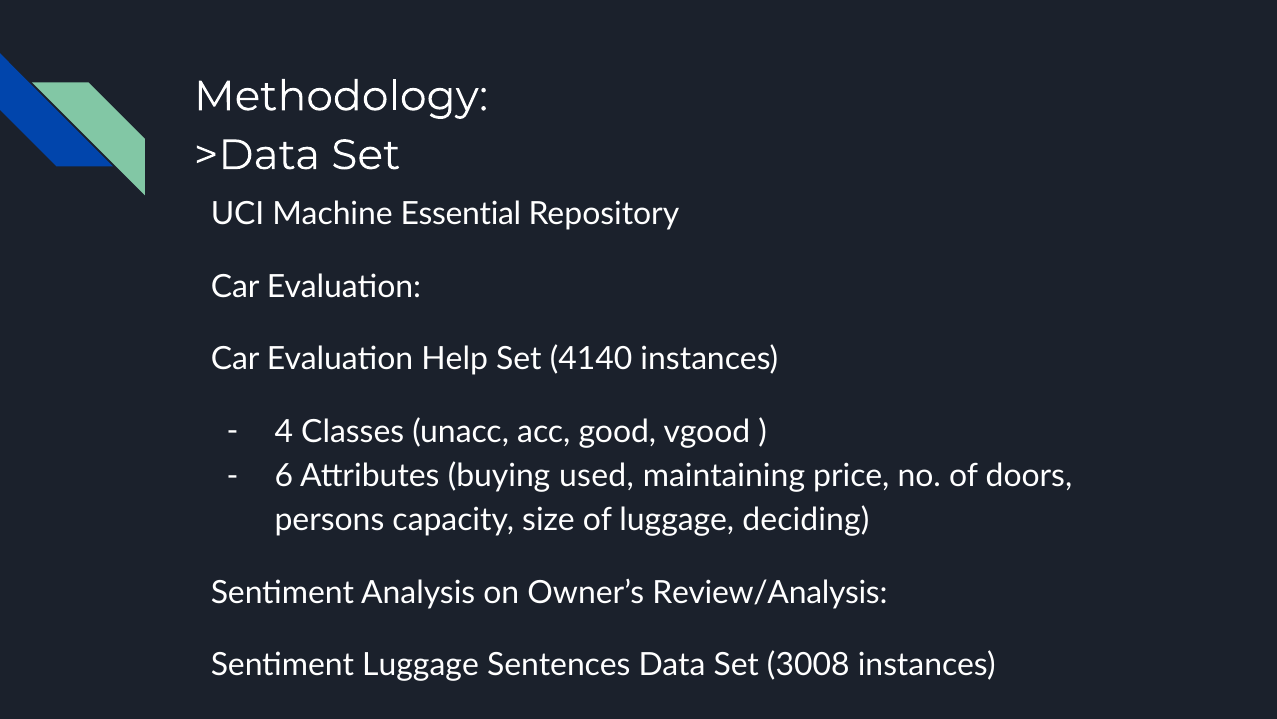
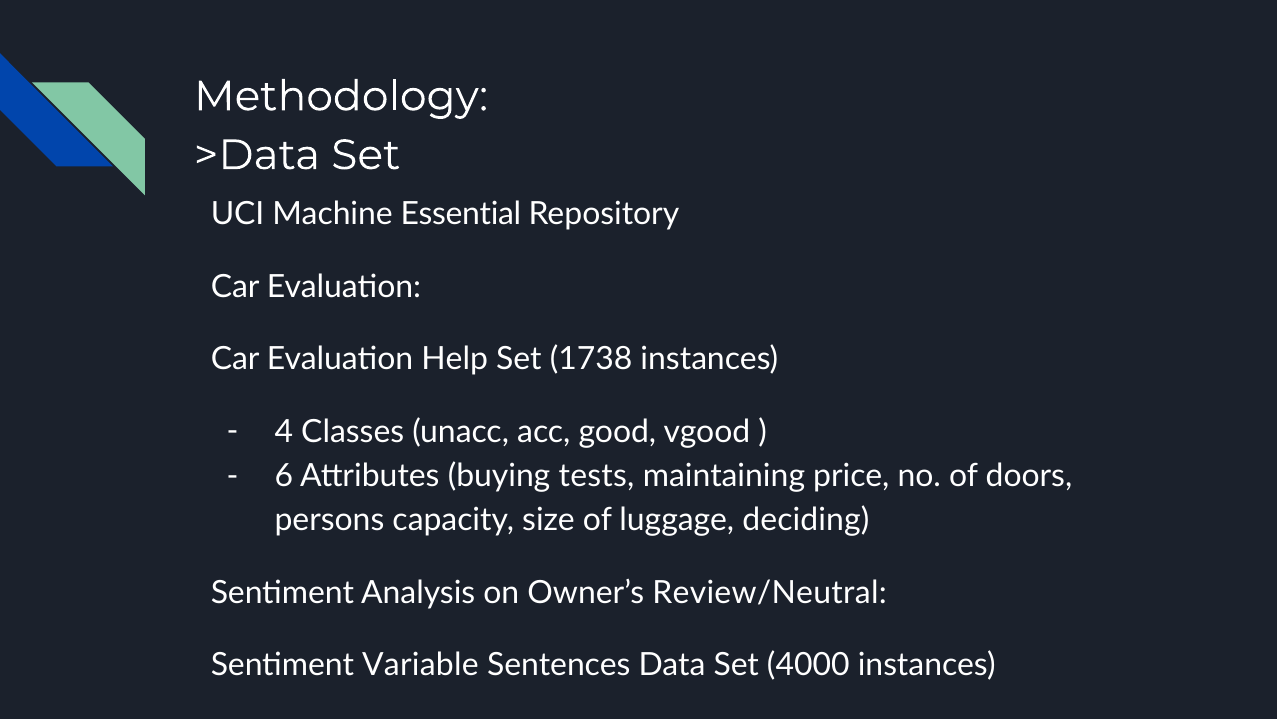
4140: 4140 -> 1738
used: used -> tests
Review/Analysis: Review/Analysis -> Review/Neutral
Sentiment Luggage: Luggage -> Variable
3008: 3008 -> 4000
